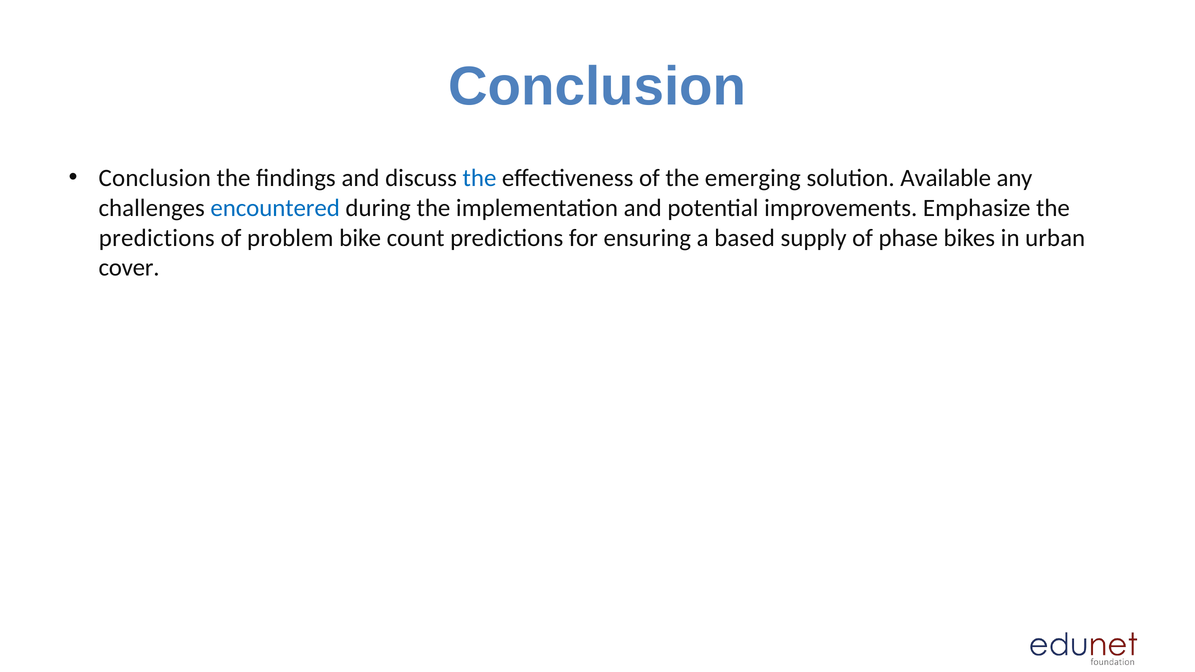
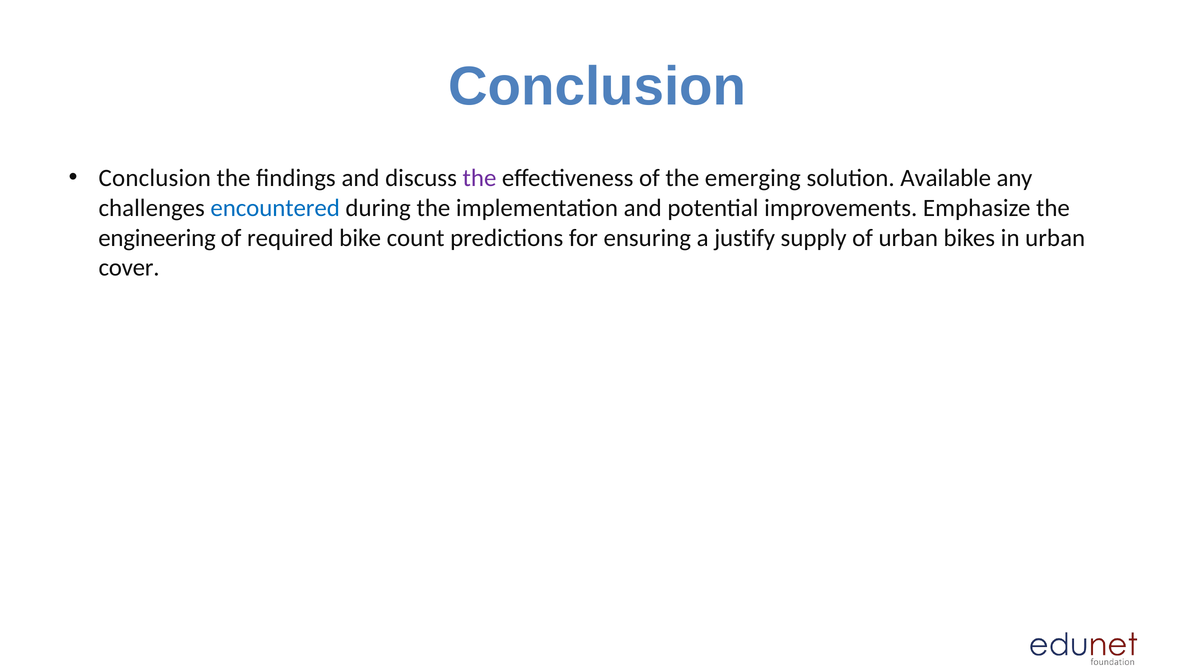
the at (479, 178) colour: blue -> purple
predictions at (157, 238): predictions -> engineering
problem: problem -> required
based: based -> justify
of phase: phase -> urban
